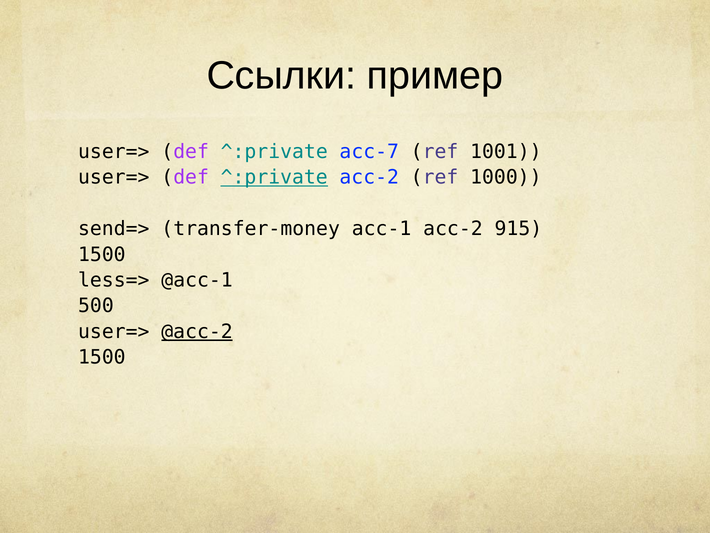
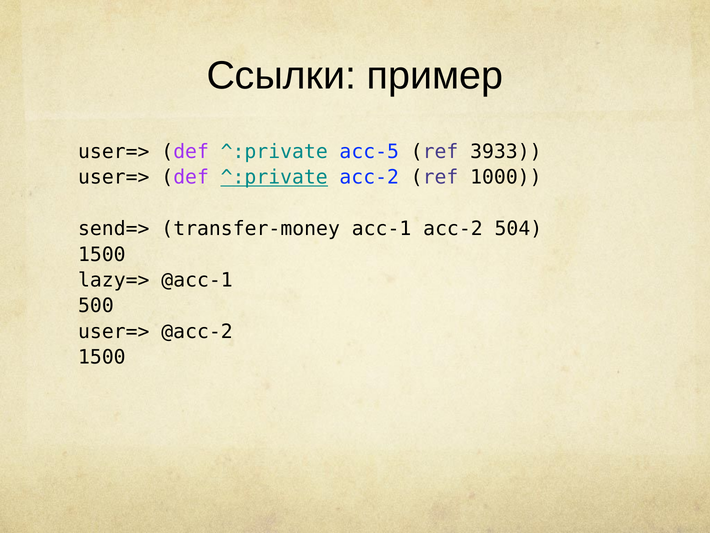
acc-7: acc-7 -> acc-5
1001: 1001 -> 3933
915: 915 -> 504
less=>: less=> -> lazy=>
@acc-2 underline: present -> none
